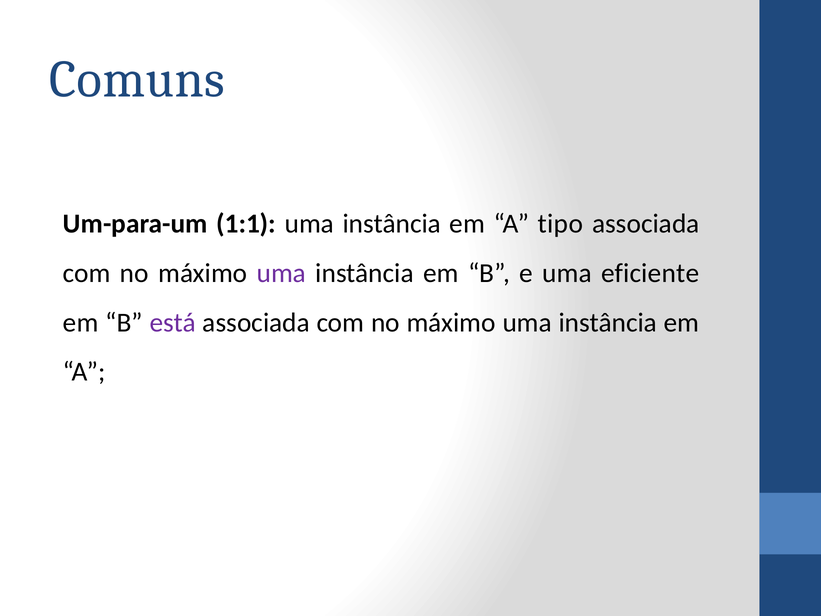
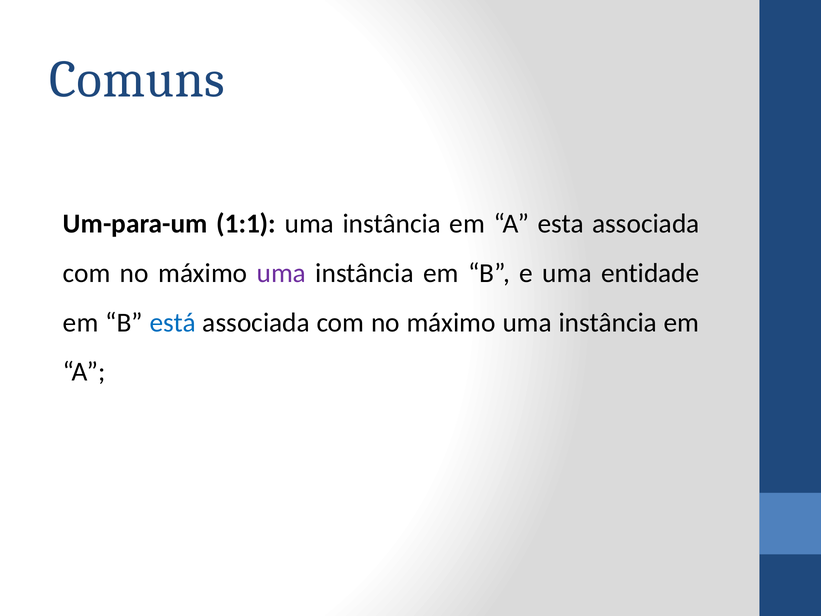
tipo: tipo -> esta
eficiente: eficiente -> entidade
está colour: purple -> blue
